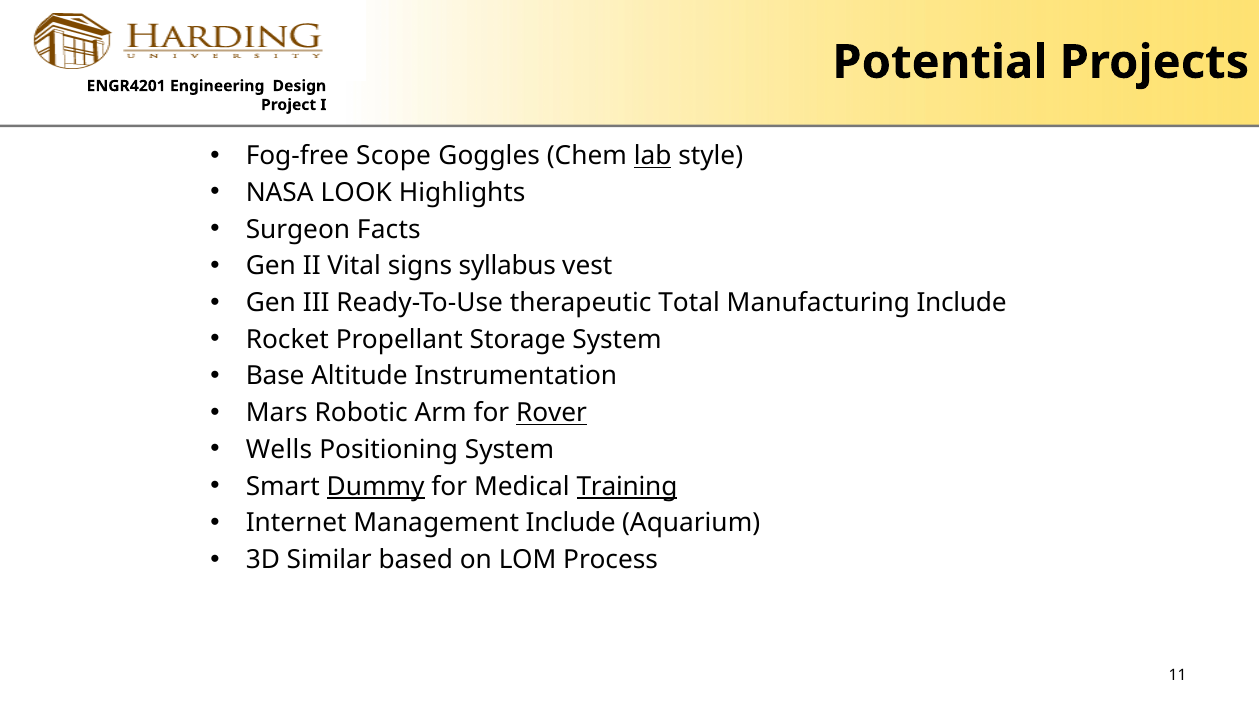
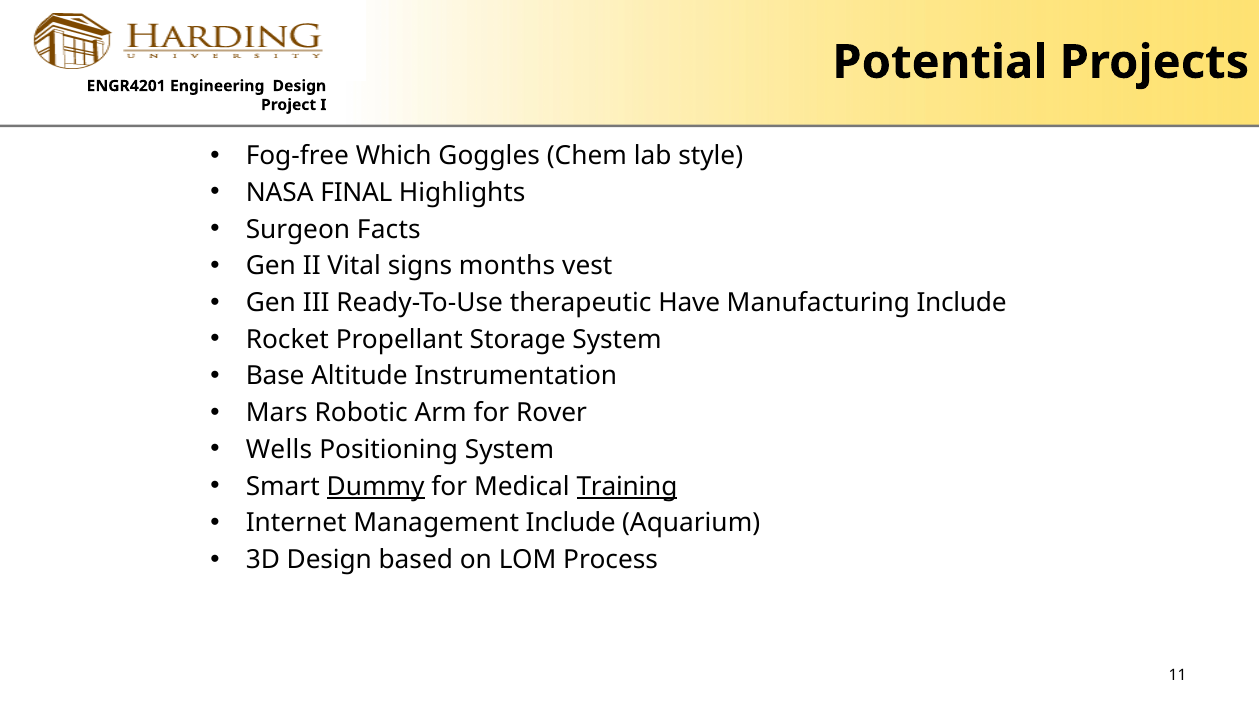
Scope: Scope -> Which
lab underline: present -> none
LOOK: LOOK -> FINAL
syllabus: syllabus -> months
Total: Total -> Have
Rover underline: present -> none
3D Similar: Similar -> Design
